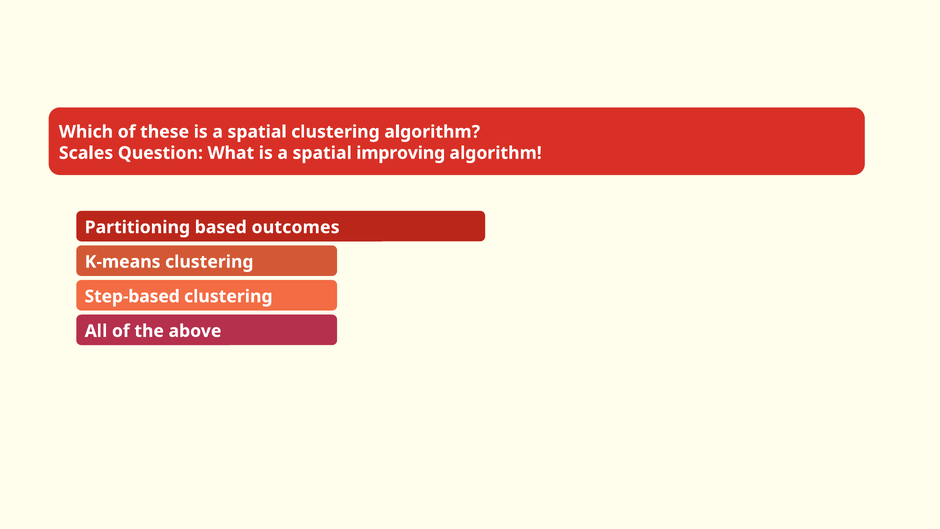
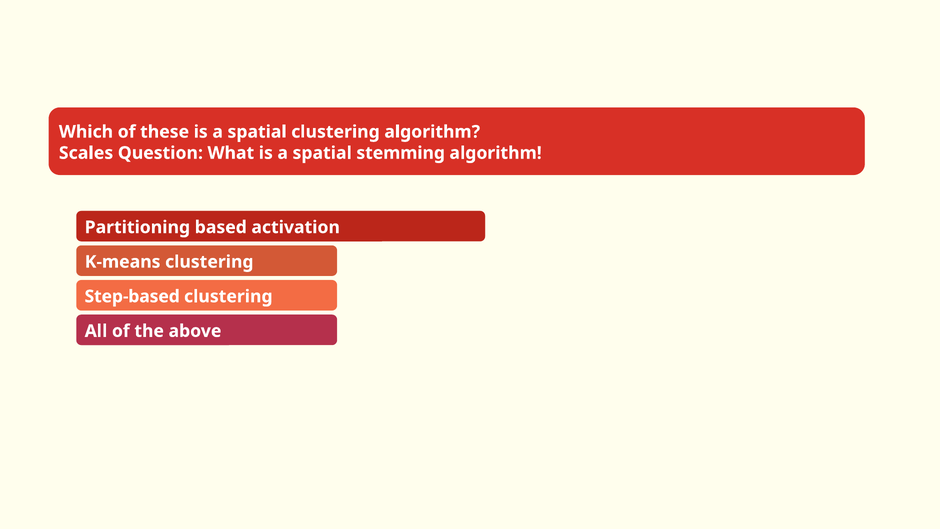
improving: improving -> stemming
outcomes: outcomes -> activation
